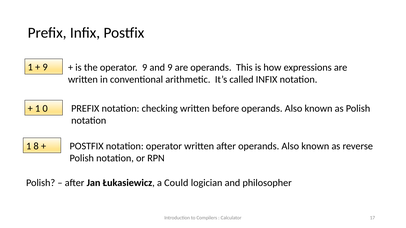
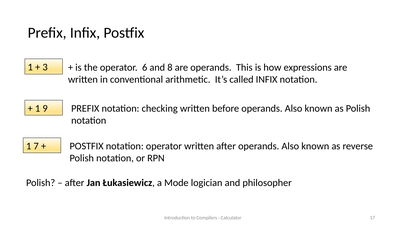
9 at (45, 67): 9 -> 3
operator 9: 9 -> 6
and 9: 9 -> 8
0: 0 -> 9
8: 8 -> 7
Could: Could -> Mode
